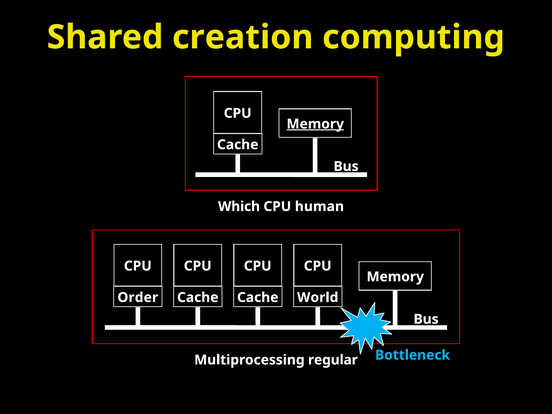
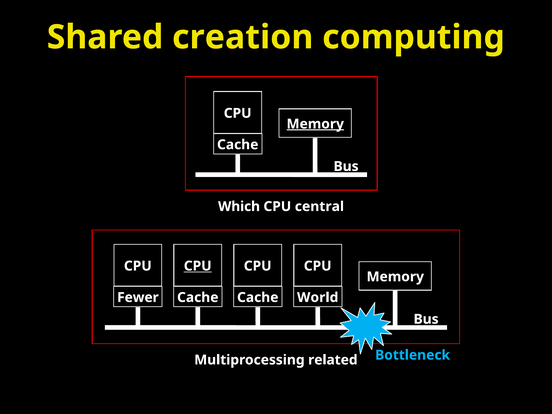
human: human -> central
CPU at (198, 266) underline: none -> present
Order: Order -> Fewer
regular: regular -> related
